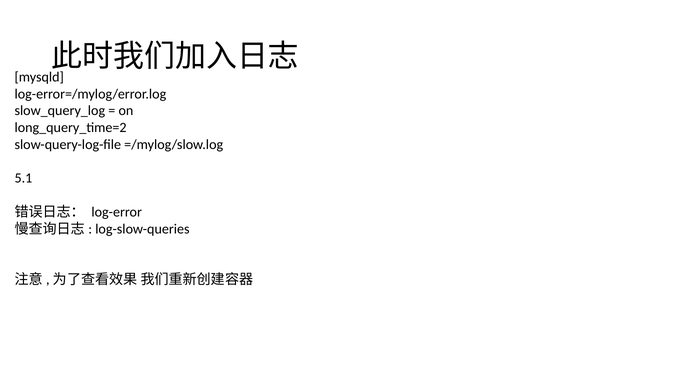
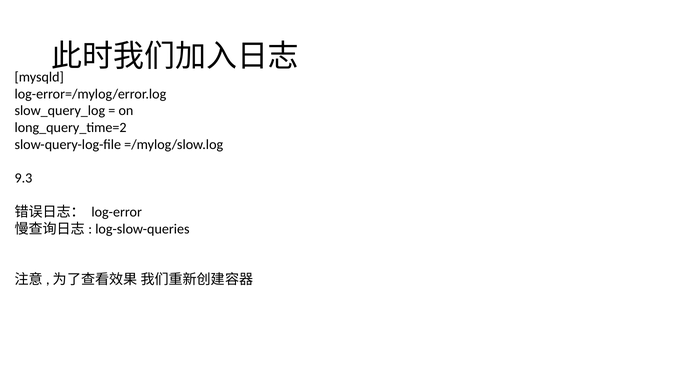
5.1: 5.1 -> 9.3
